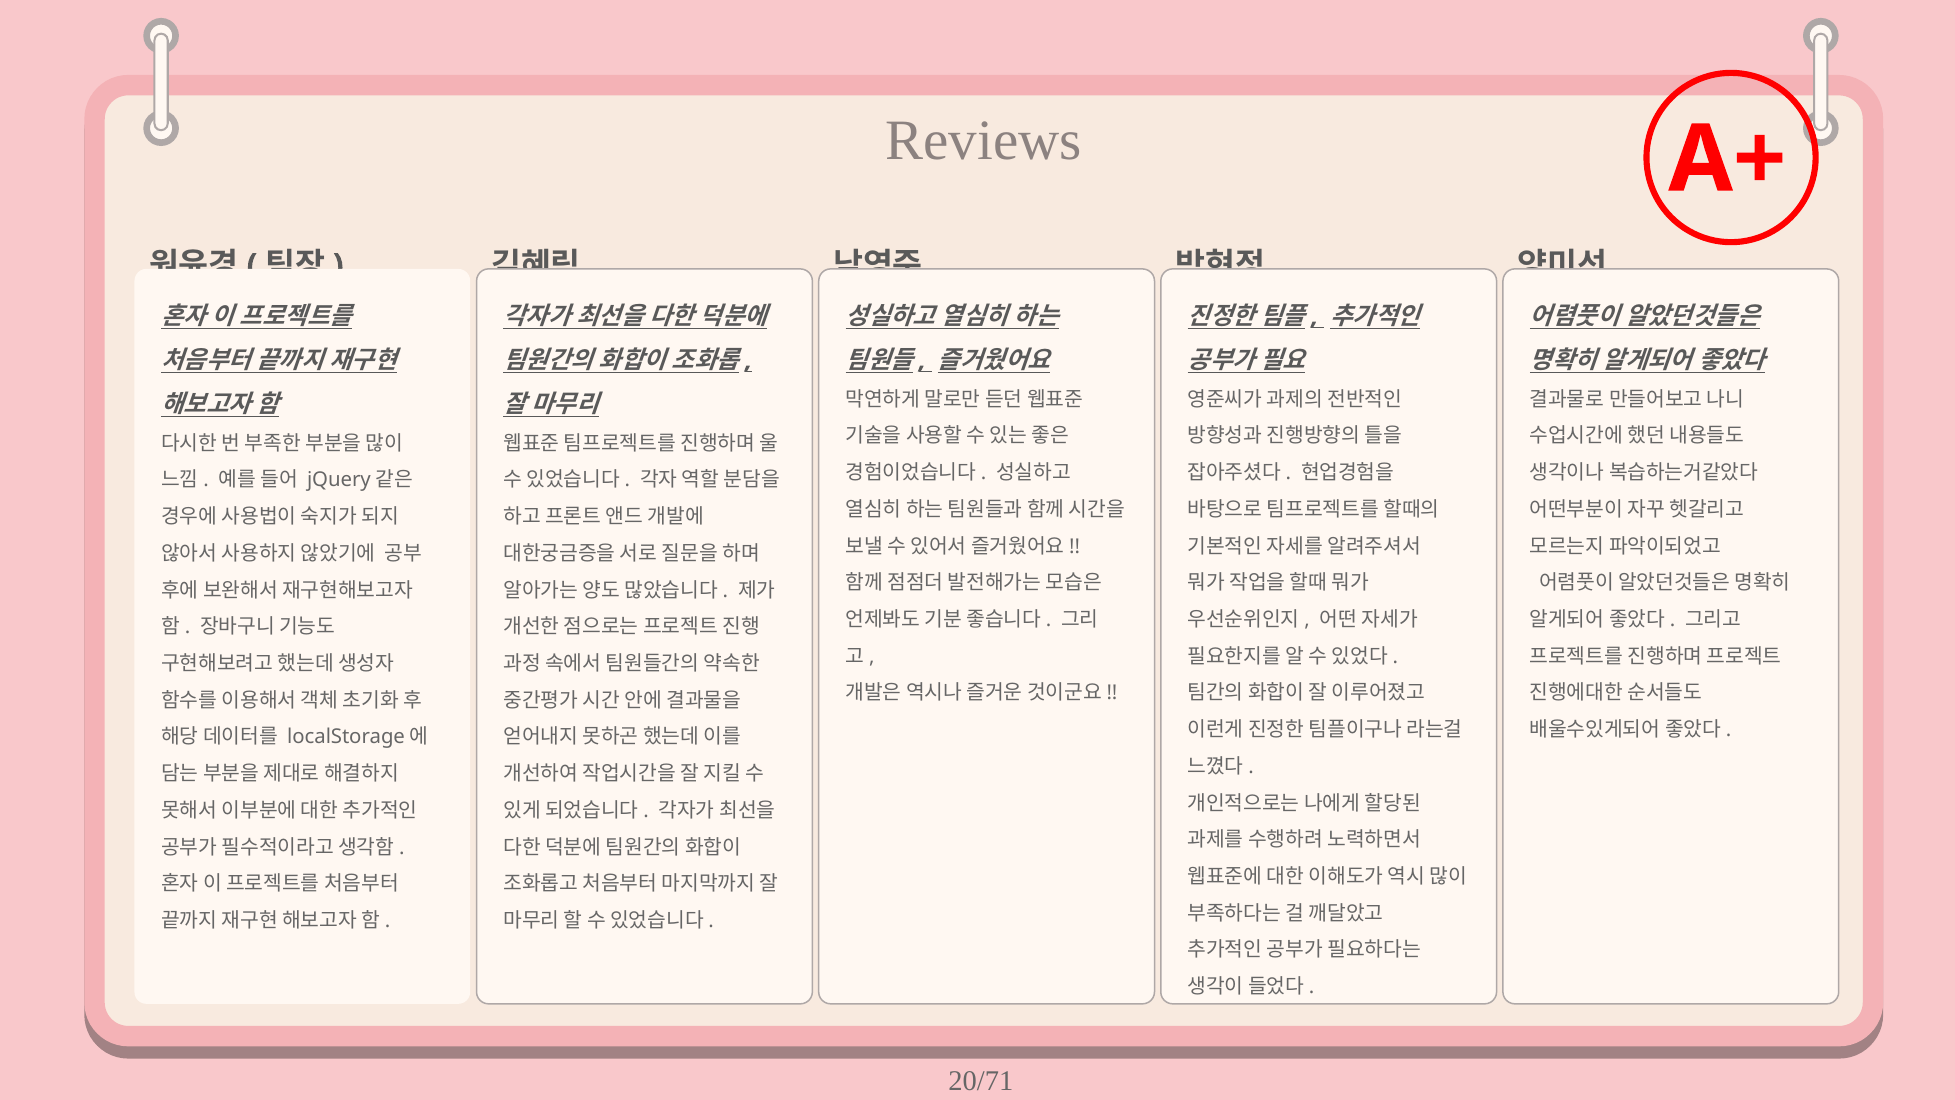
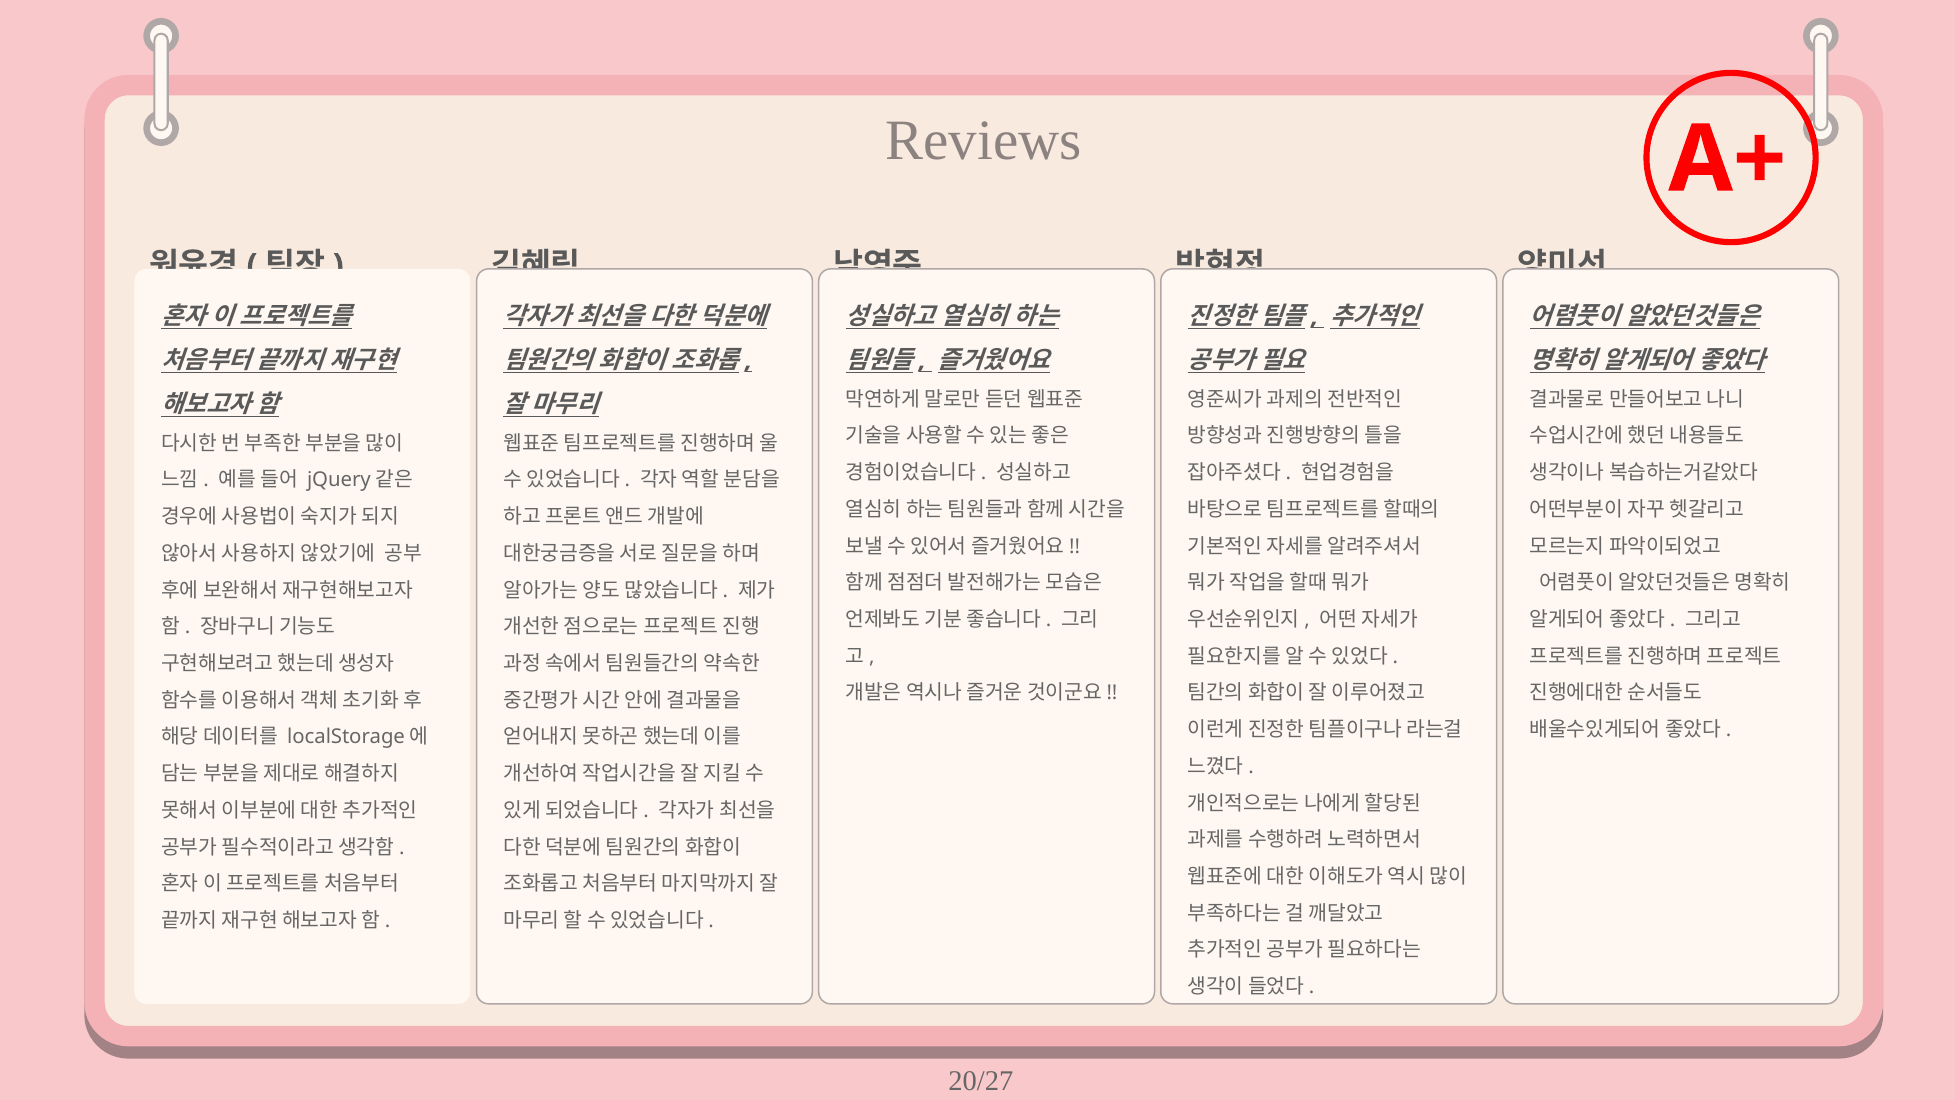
20/71: 20/71 -> 20/27
